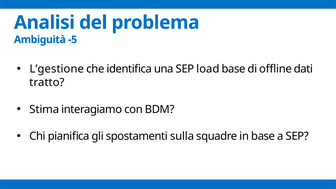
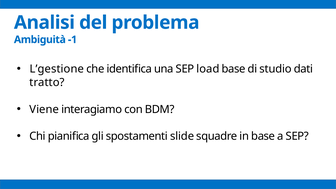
-5: -5 -> -1
offline: offline -> studio
Stima: Stima -> Viene
sulla: sulla -> slide
